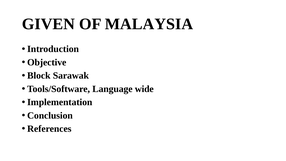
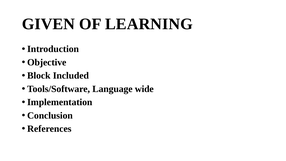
MALAYSIA: MALAYSIA -> LEARNING
Sarawak: Sarawak -> Included
